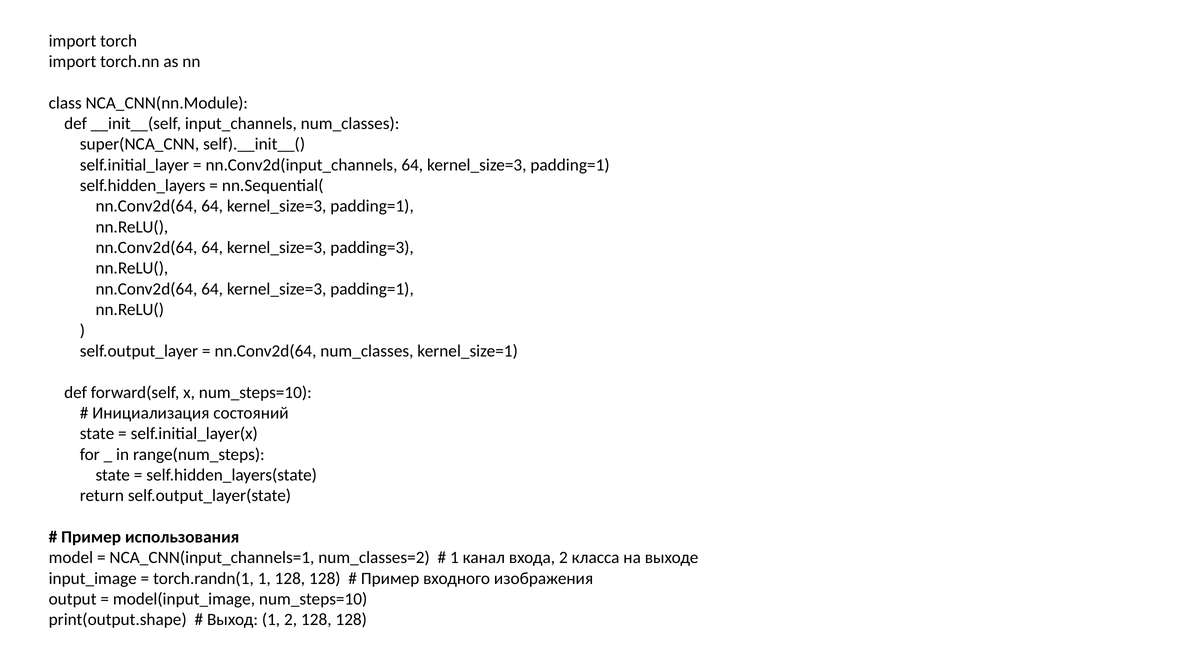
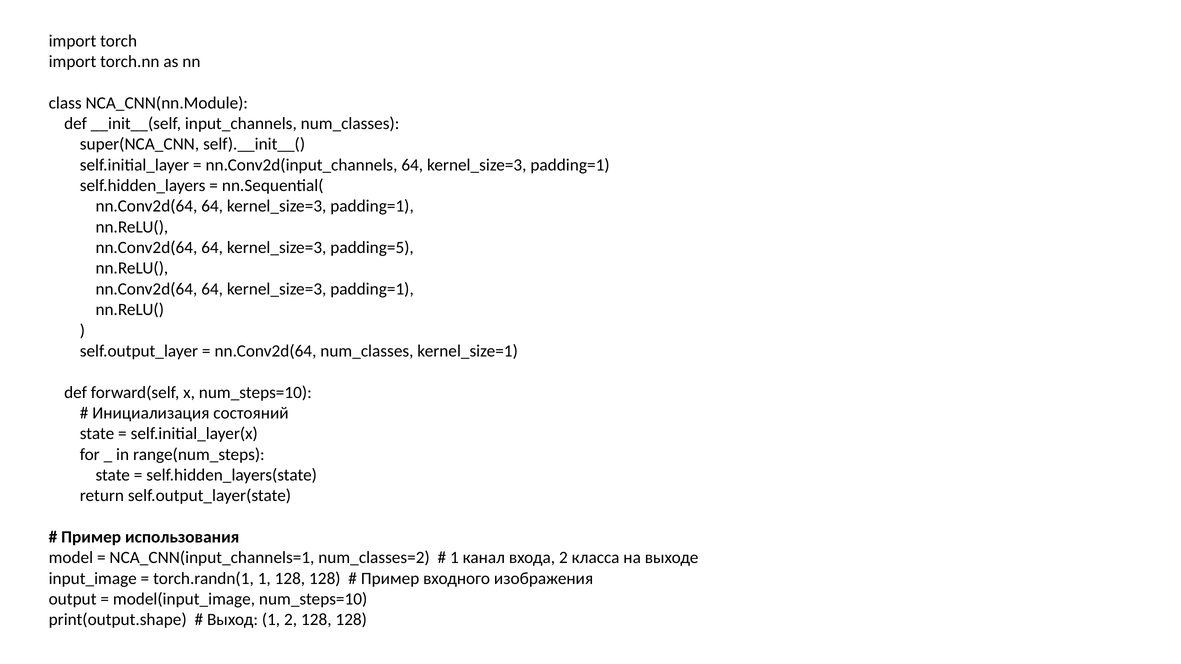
padding=3: padding=3 -> padding=5
